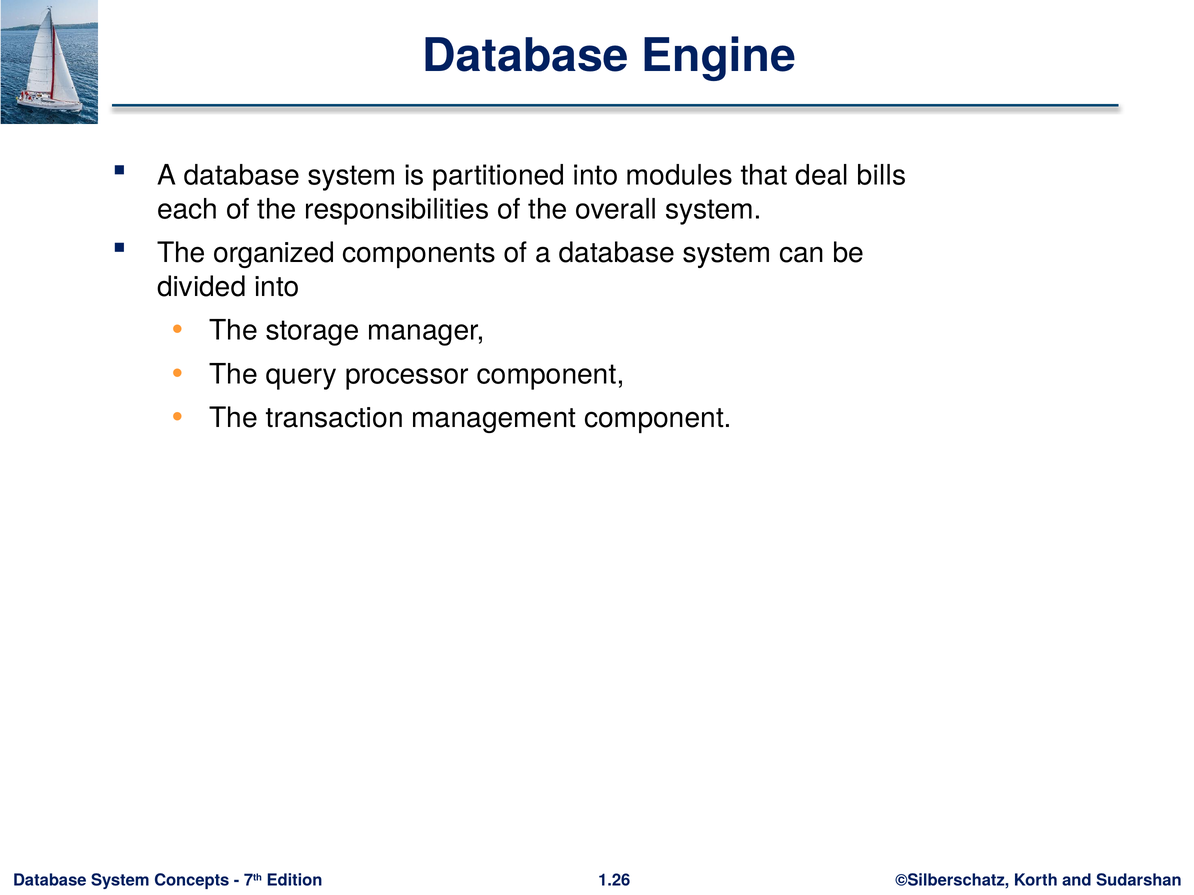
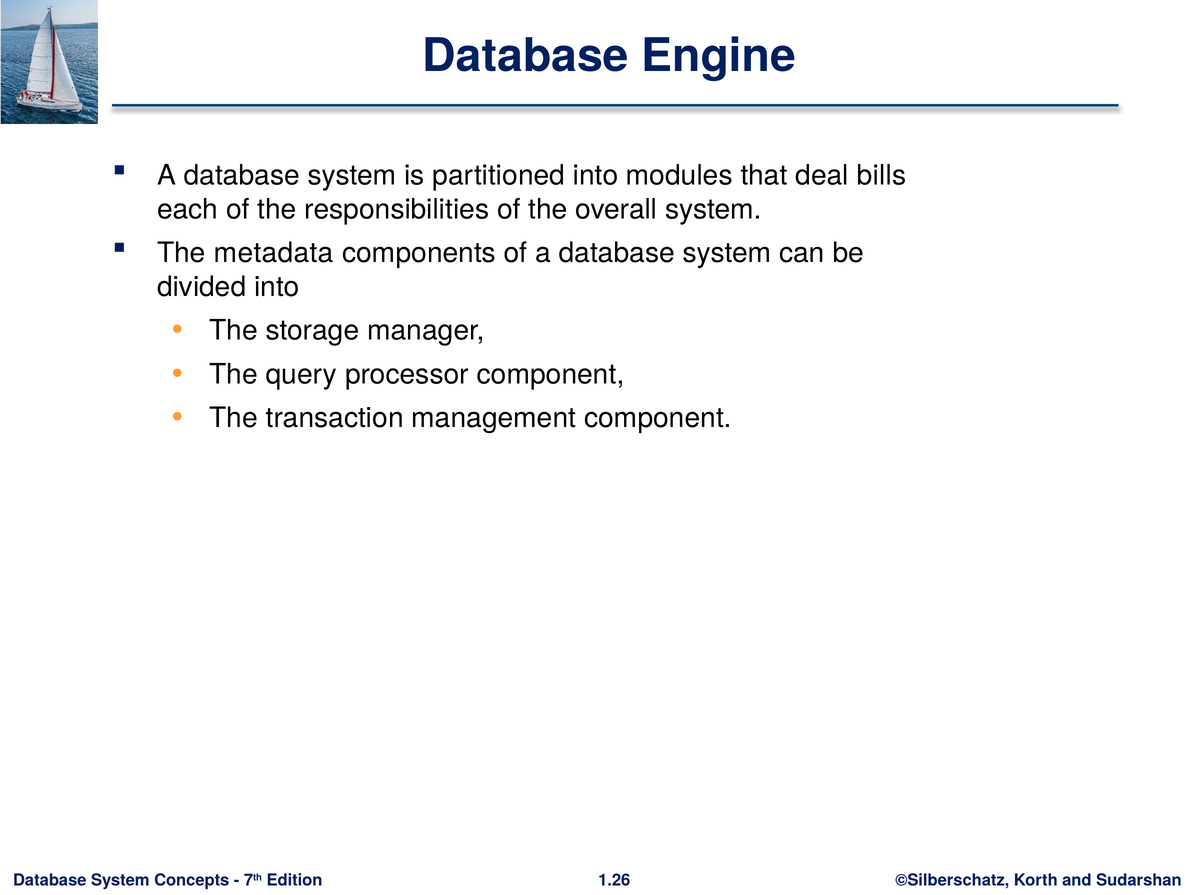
organized: organized -> metadata
